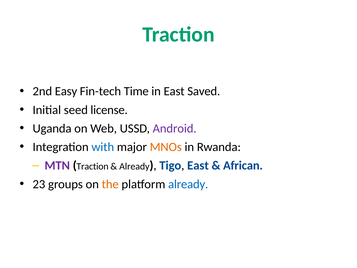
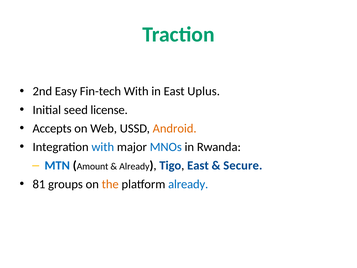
Fin-tech Time: Time -> With
Saved: Saved -> Uplus
Uganda: Uganda -> Accepts
Android colour: purple -> orange
MNOs colour: orange -> blue
MTN colour: purple -> blue
Traction at (93, 166): Traction -> Amount
African: African -> Secure
23: 23 -> 81
